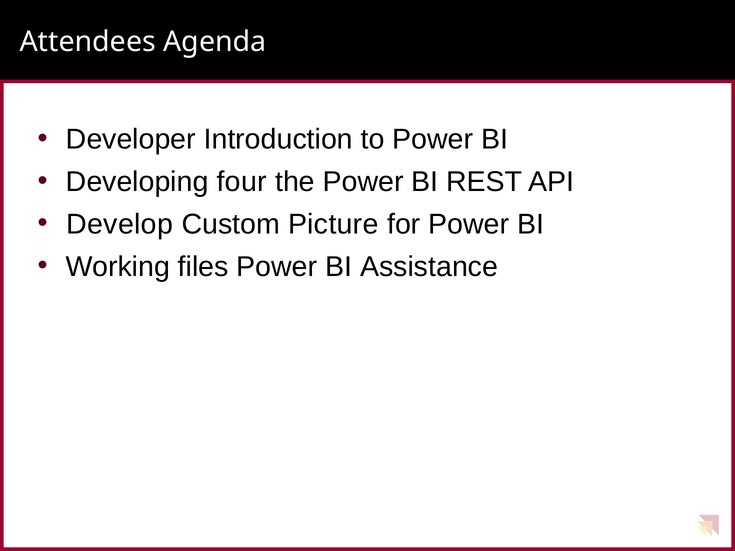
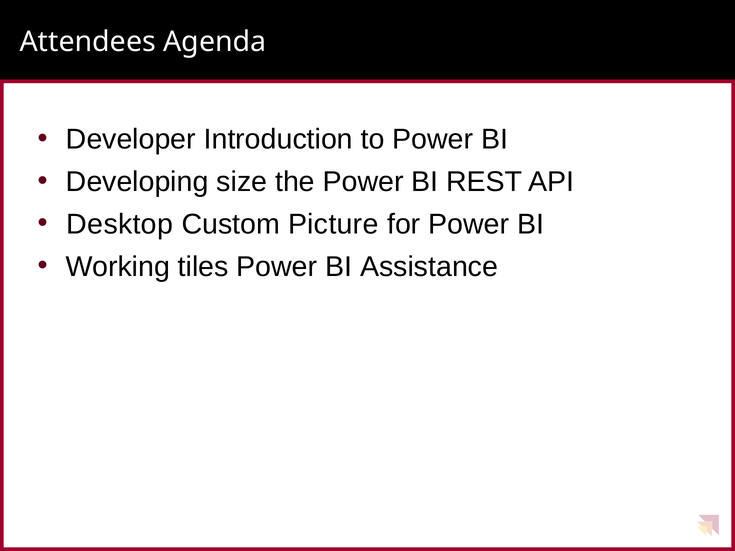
four: four -> size
Develop: Develop -> Desktop
files: files -> tiles
